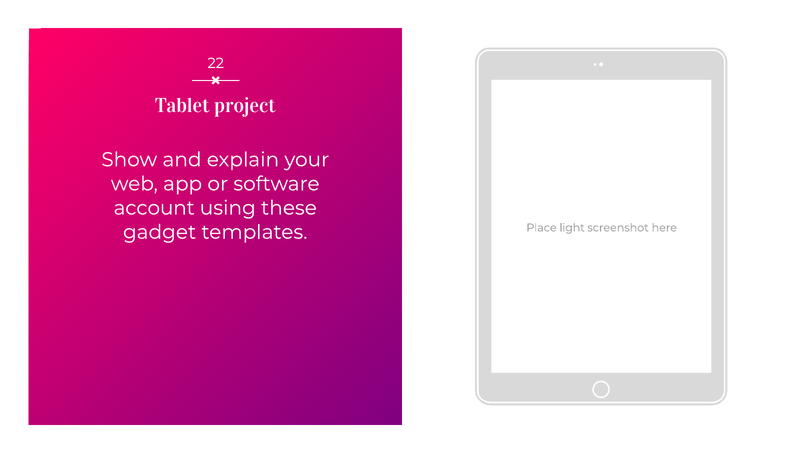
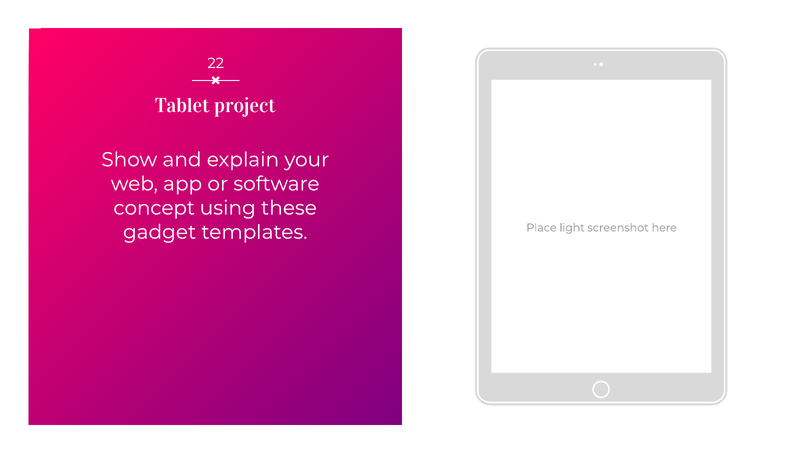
account: account -> concept
